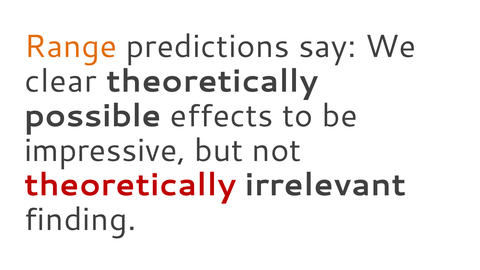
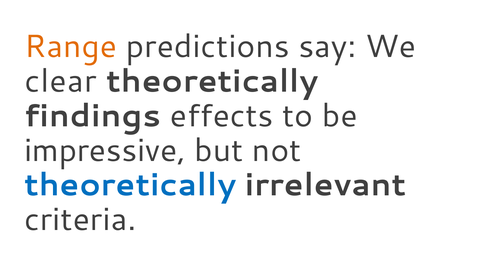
possible: possible -> findings
theoretically at (130, 185) colour: red -> blue
finding: finding -> criteria
